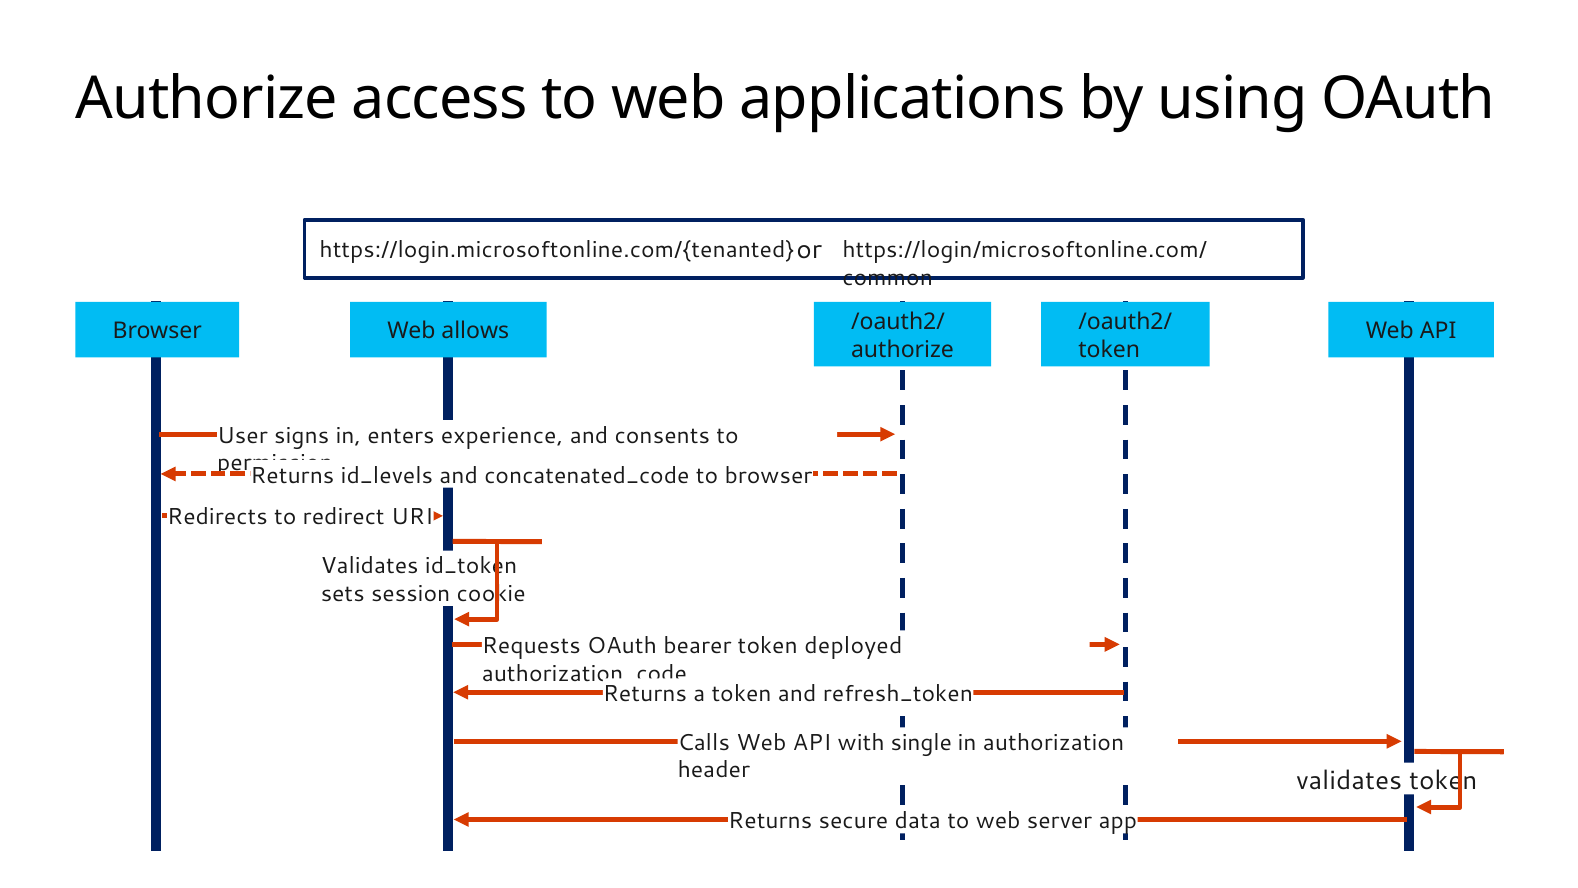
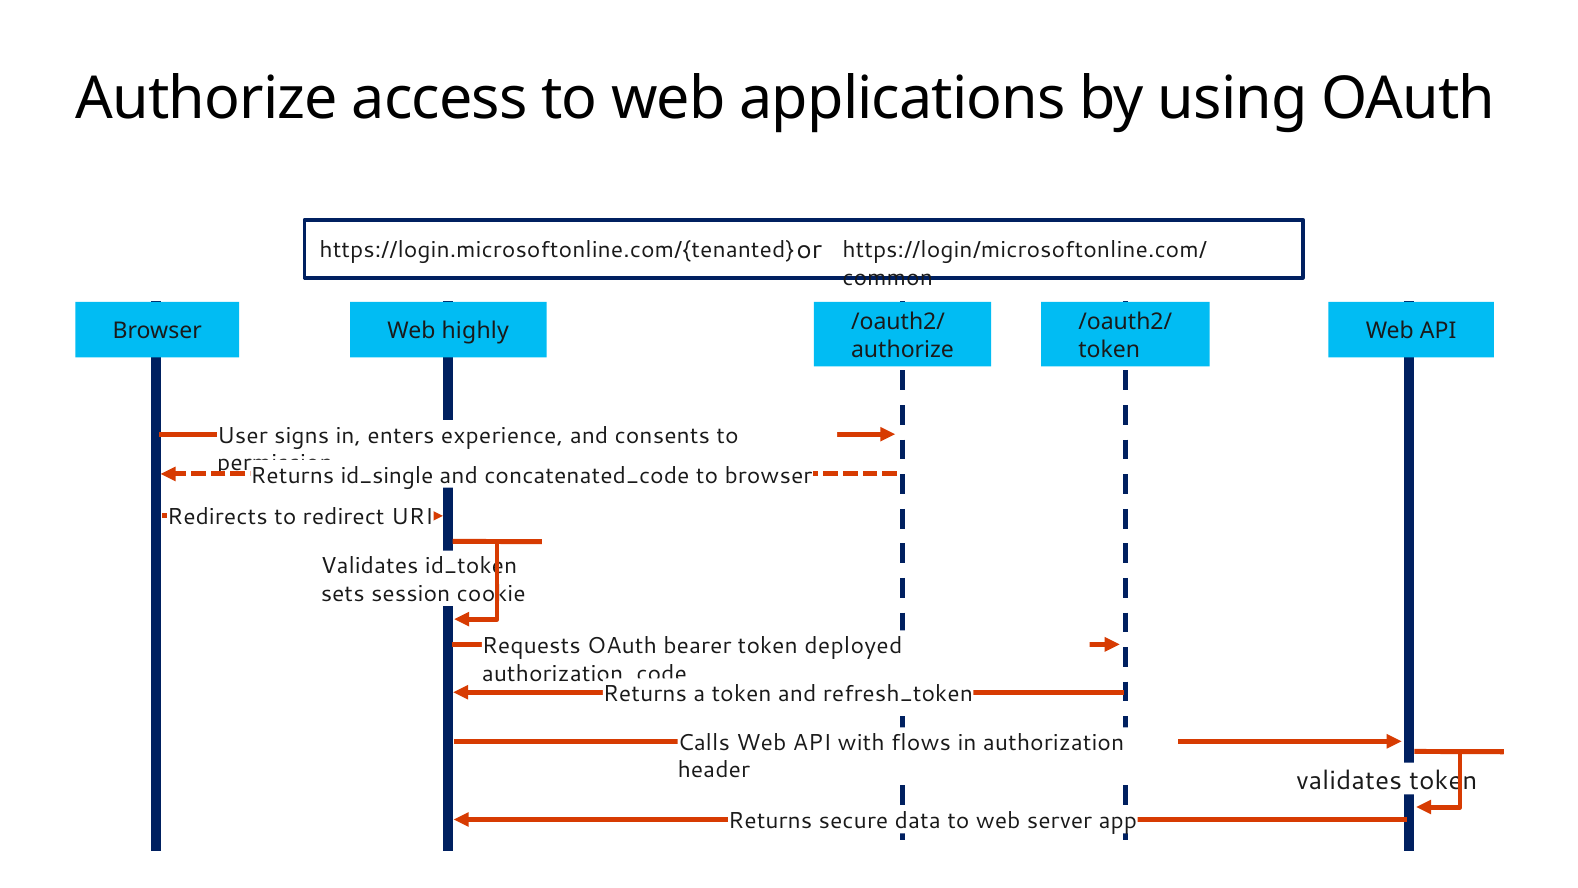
allows: allows -> highly
id_levels: id_levels -> id_single
single: single -> flows
